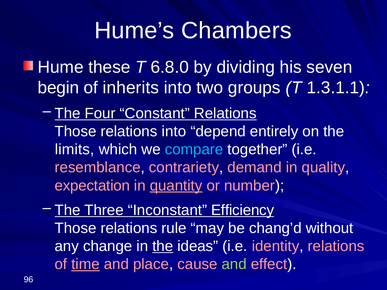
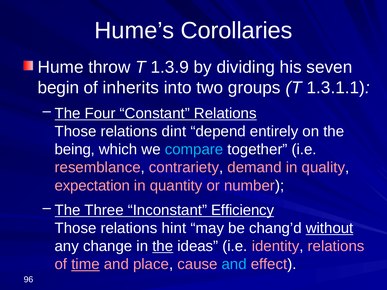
Chambers: Chambers -> Corollaries
these: these -> throw
6.8.0: 6.8.0 -> 1.3.9
relations into: into -> dint
limits: limits -> being
quantity underline: present -> none
rule: rule -> hint
without underline: none -> present
and at (234, 264) colour: light green -> light blue
